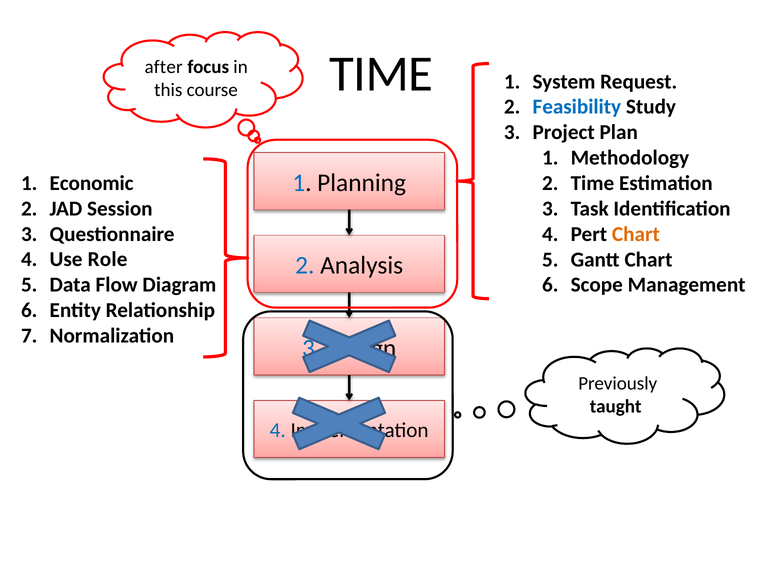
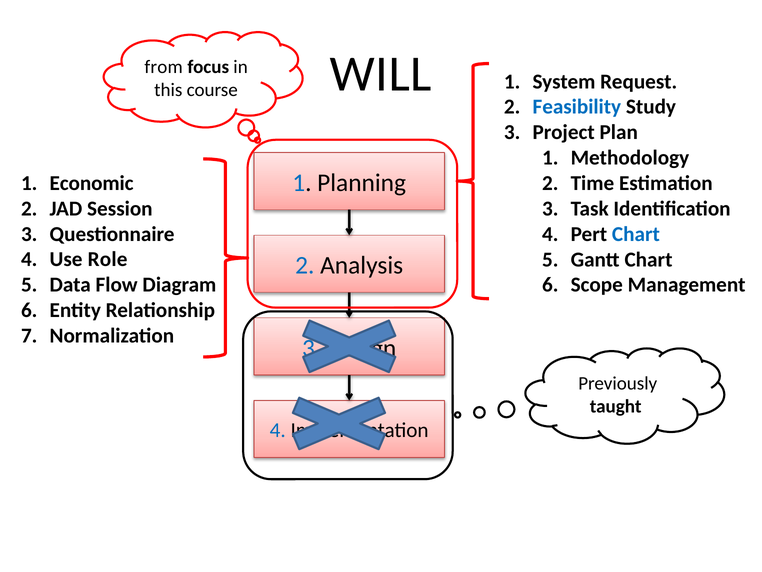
TIME at (381, 74): TIME -> WILL
after: after -> from
Chart at (636, 234) colour: orange -> blue
